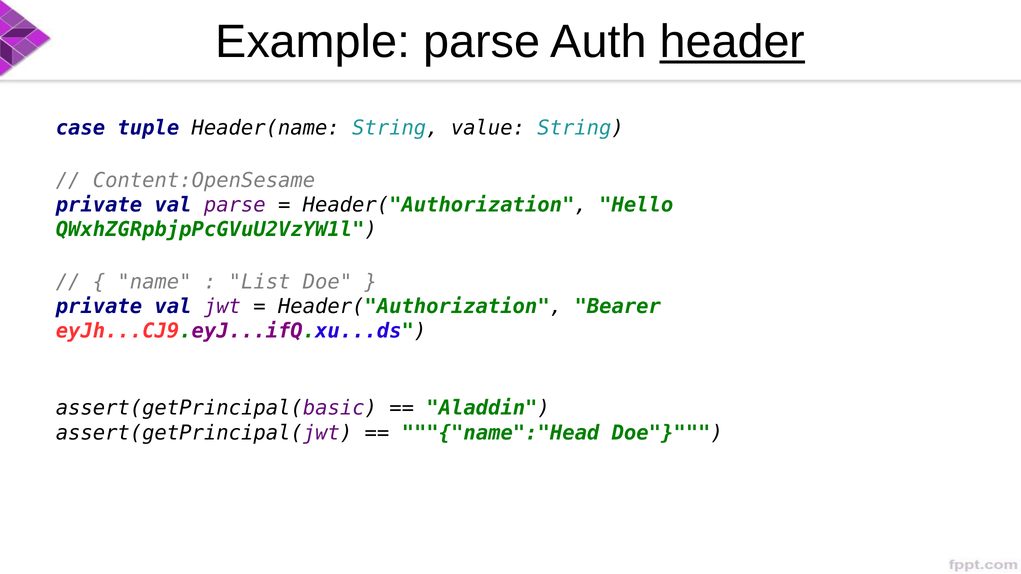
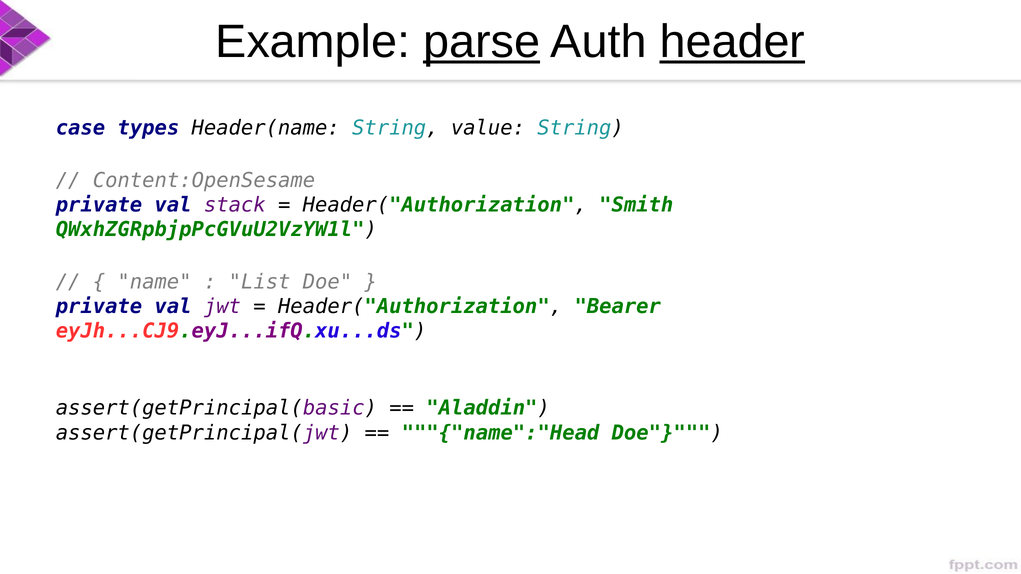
parse at (482, 42) underline: none -> present
tuple: tuple -> types
val parse: parse -> stack
Hello: Hello -> Smith
